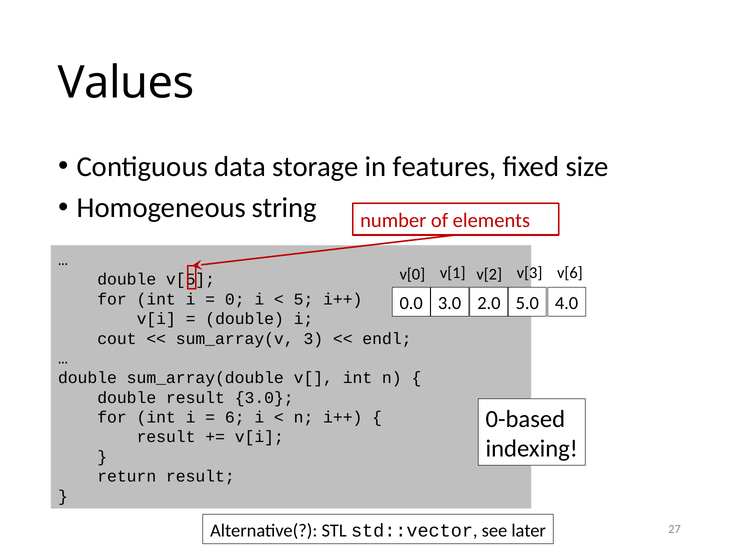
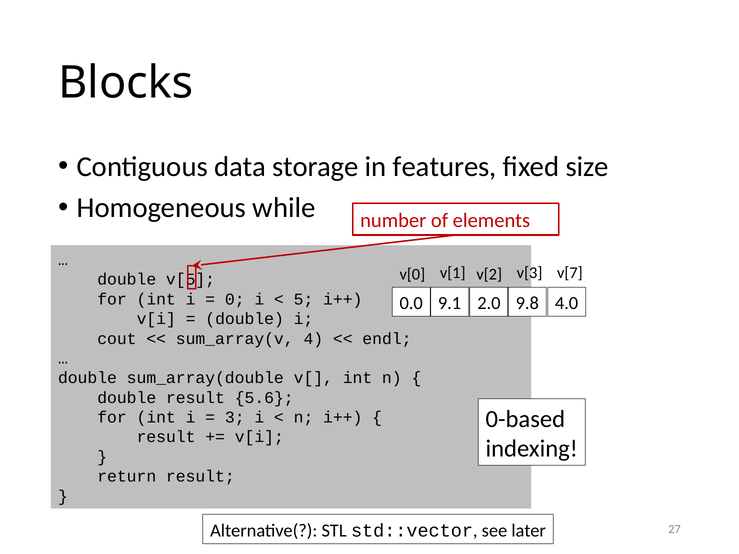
Values: Values -> Blocks
string: string -> while
v[6: v[6 -> v[7
0.0 3.0: 3.0 -> 9.1
5.0: 5.0 -> 9.8
3: 3 -> 4
result 3.0: 3.0 -> 5.6
6: 6 -> 3
